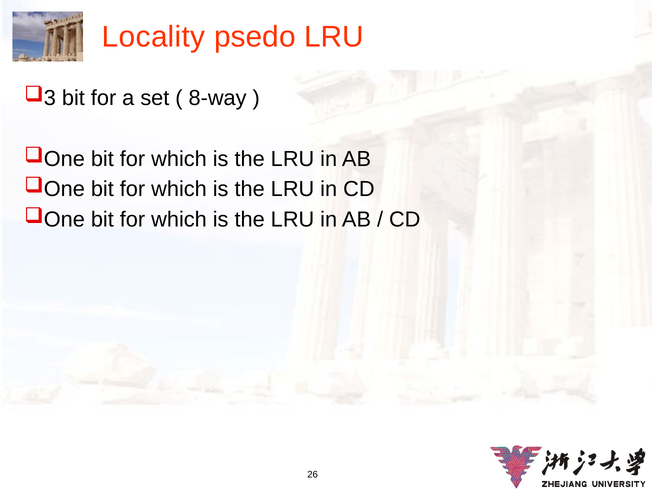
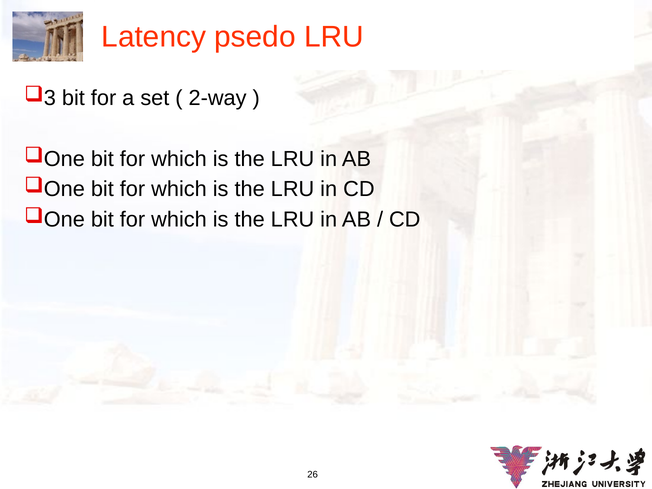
Locality: Locality -> Latency
8-way: 8-way -> 2-way
